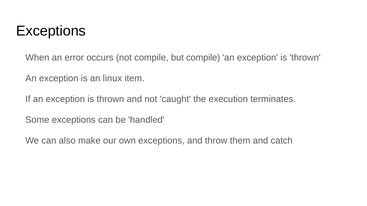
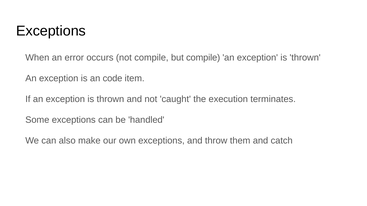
linux: linux -> code
